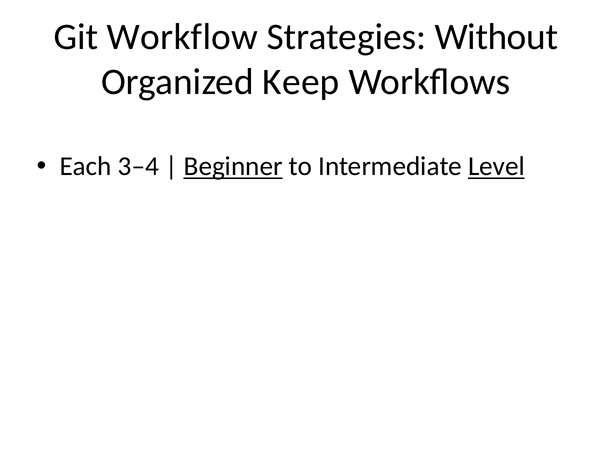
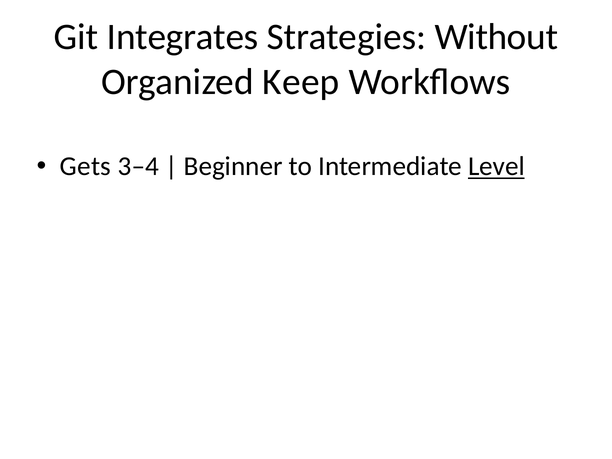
Workflow: Workflow -> Integrates
Each: Each -> Gets
Beginner underline: present -> none
